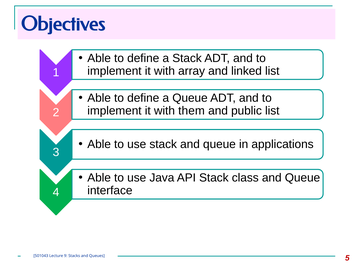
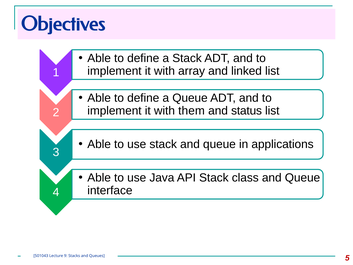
public: public -> status
